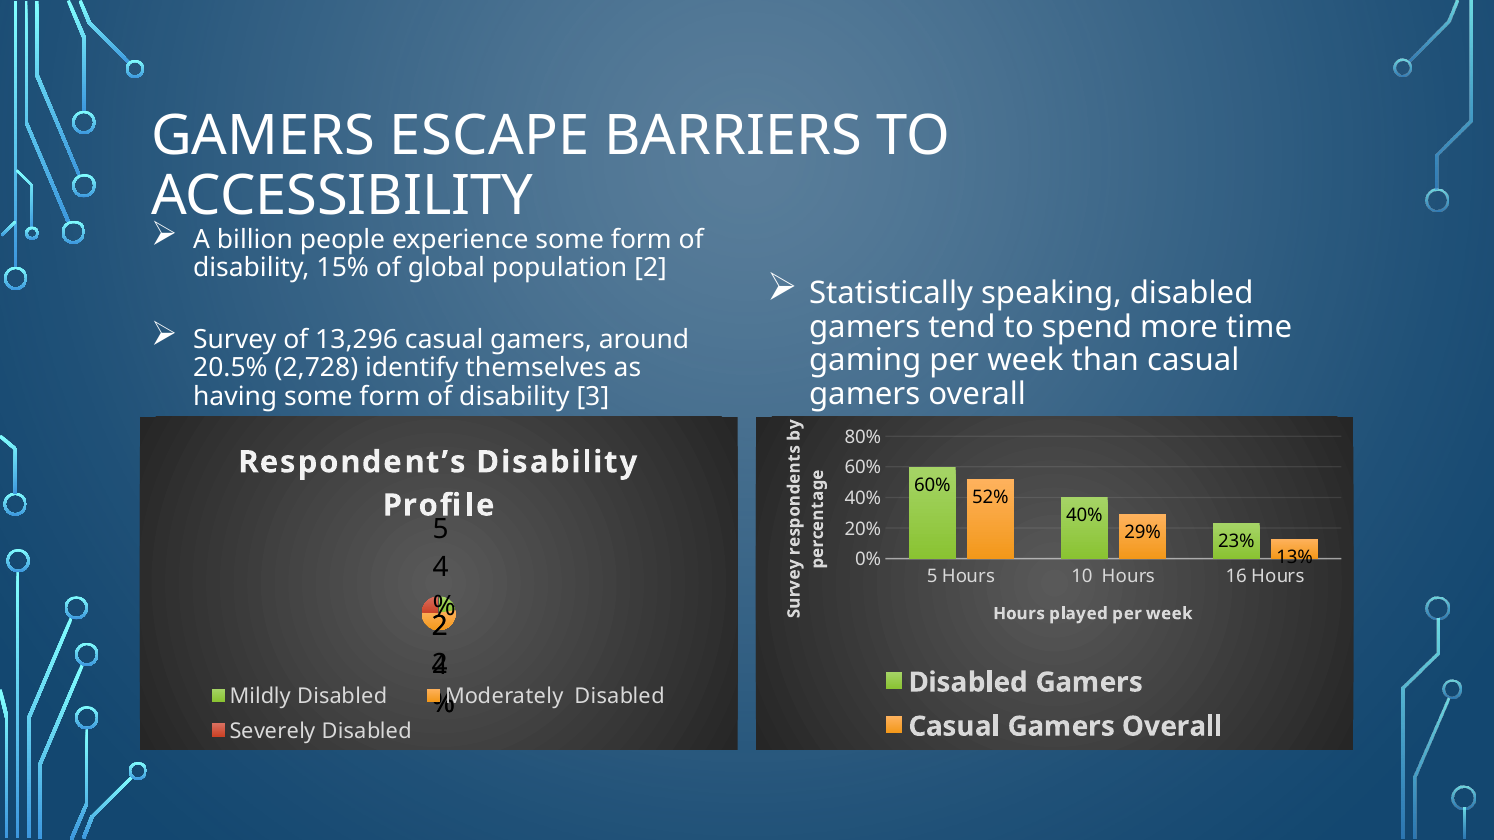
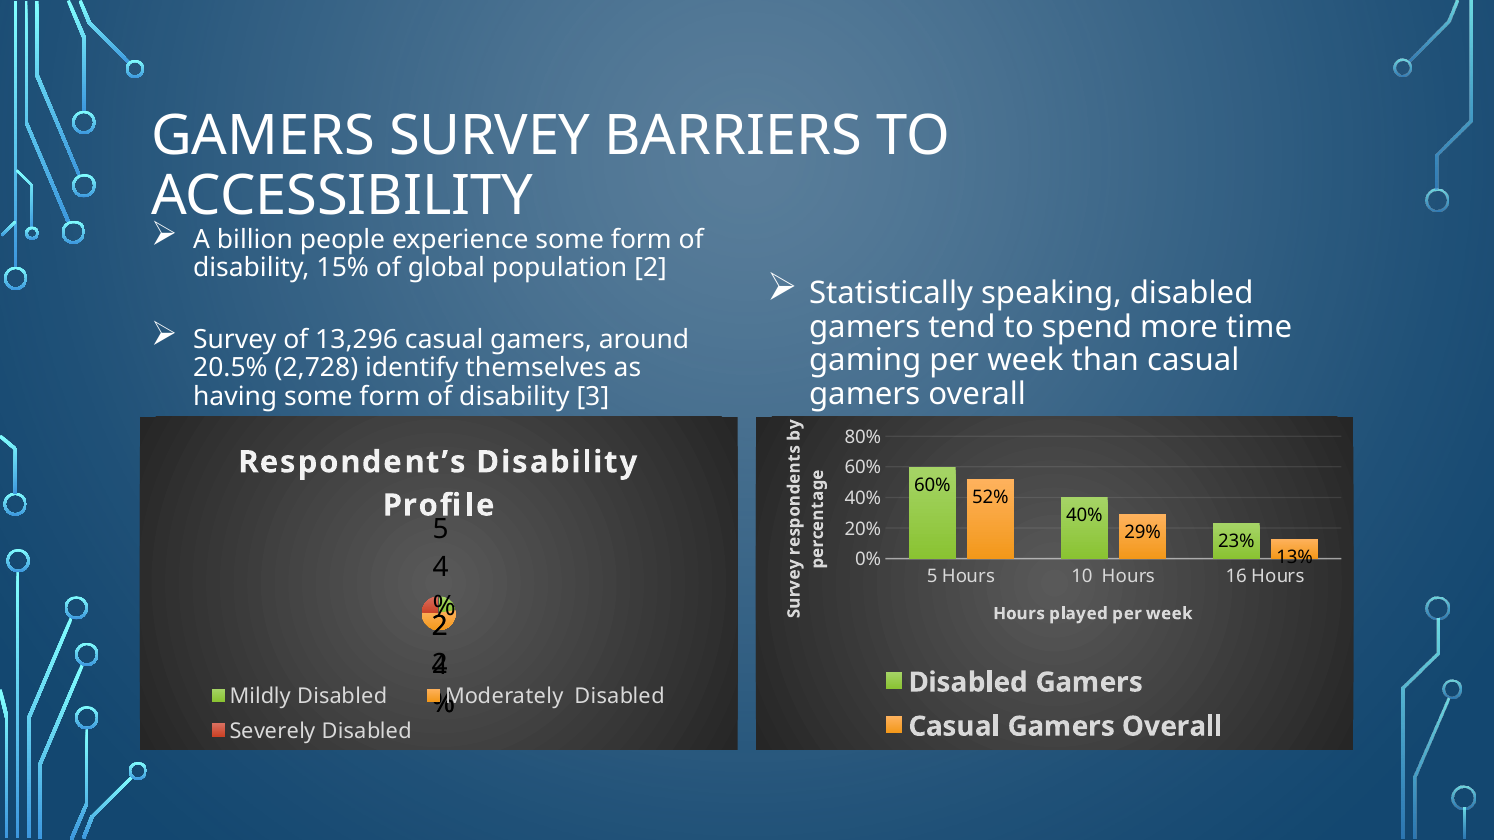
GAMERS ESCAPE: ESCAPE -> SURVEY
